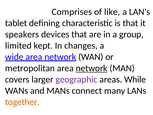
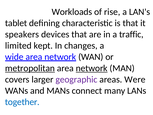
Comprises: Comprises -> Workloads
like: like -> rise
group: group -> traffic
metropolitan underline: none -> present
While: While -> Were
together colour: orange -> blue
